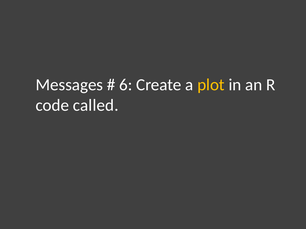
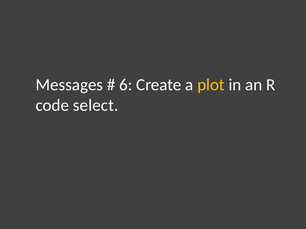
called: called -> select
